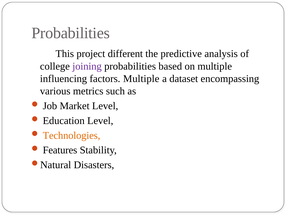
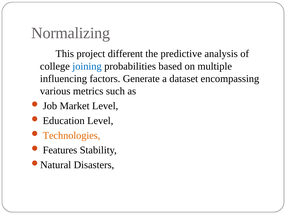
Probabilities at (71, 33): Probabilities -> Normalizing
joining colour: purple -> blue
factors Multiple: Multiple -> Generate
